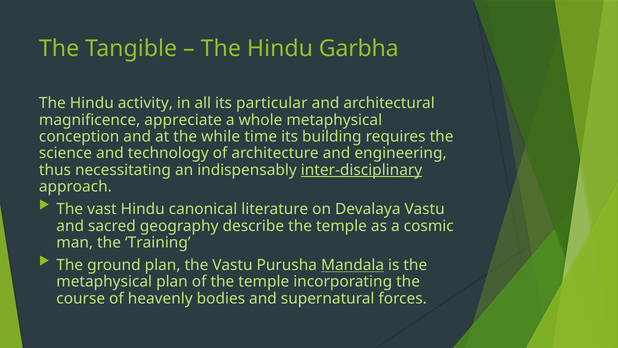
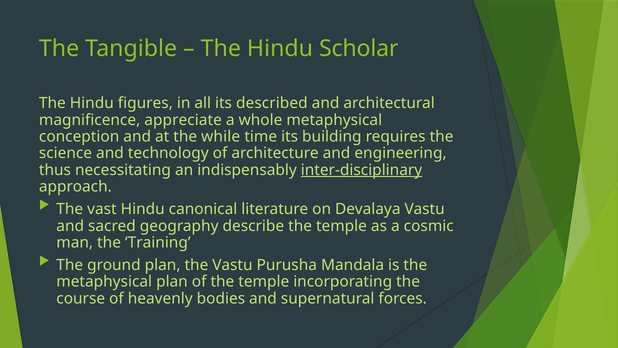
Garbha: Garbha -> Scholar
activity: activity -> figures
particular: particular -> described
Mandala underline: present -> none
